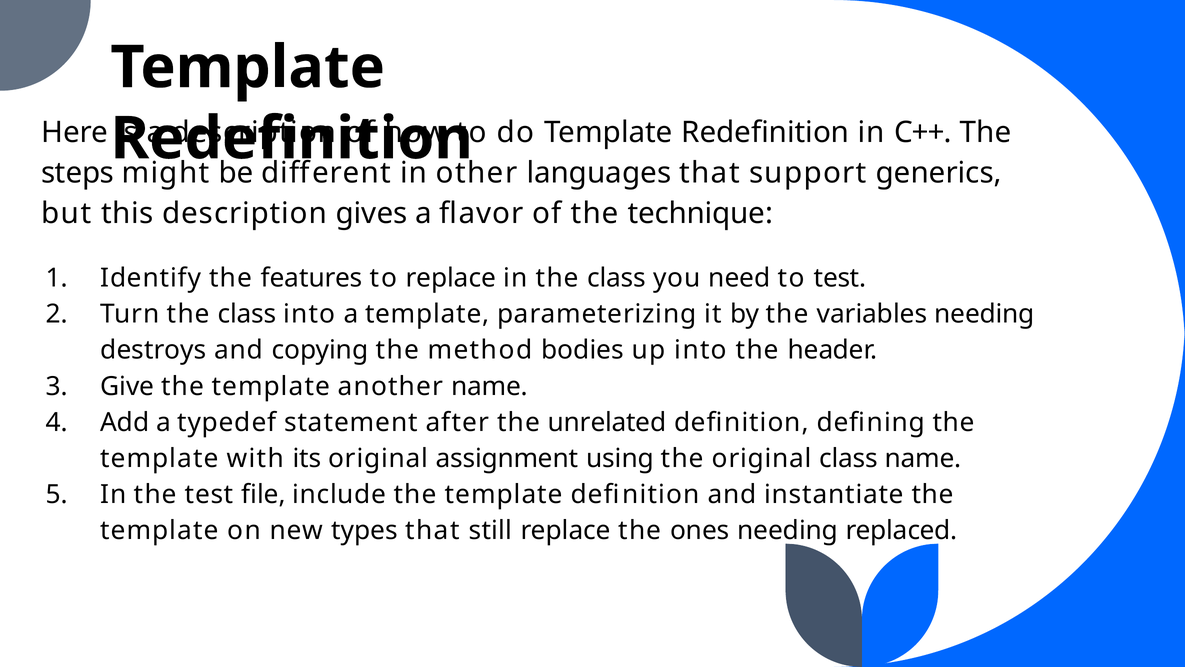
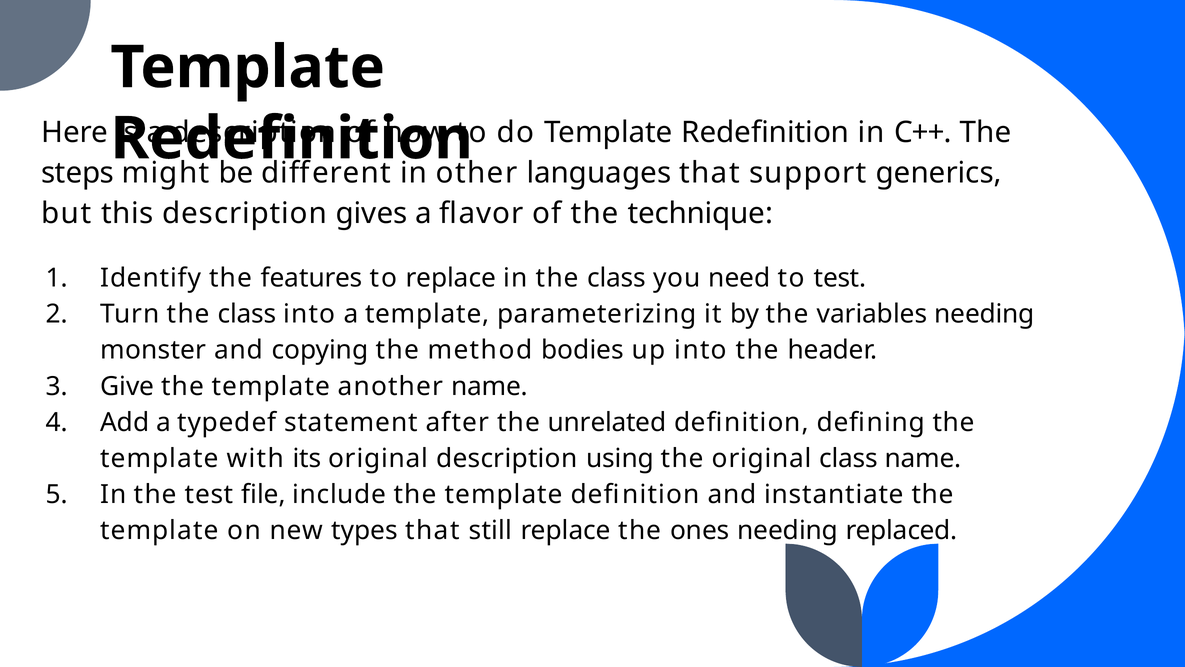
destroys: destroys -> monster
original assignment: assignment -> description
